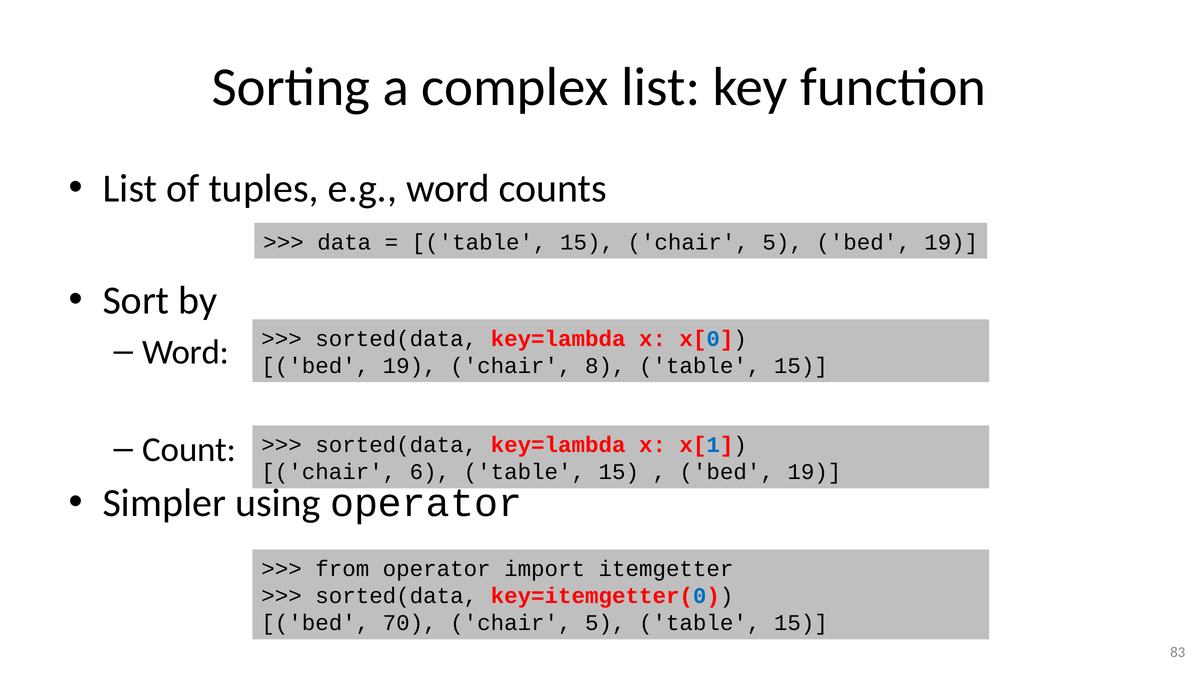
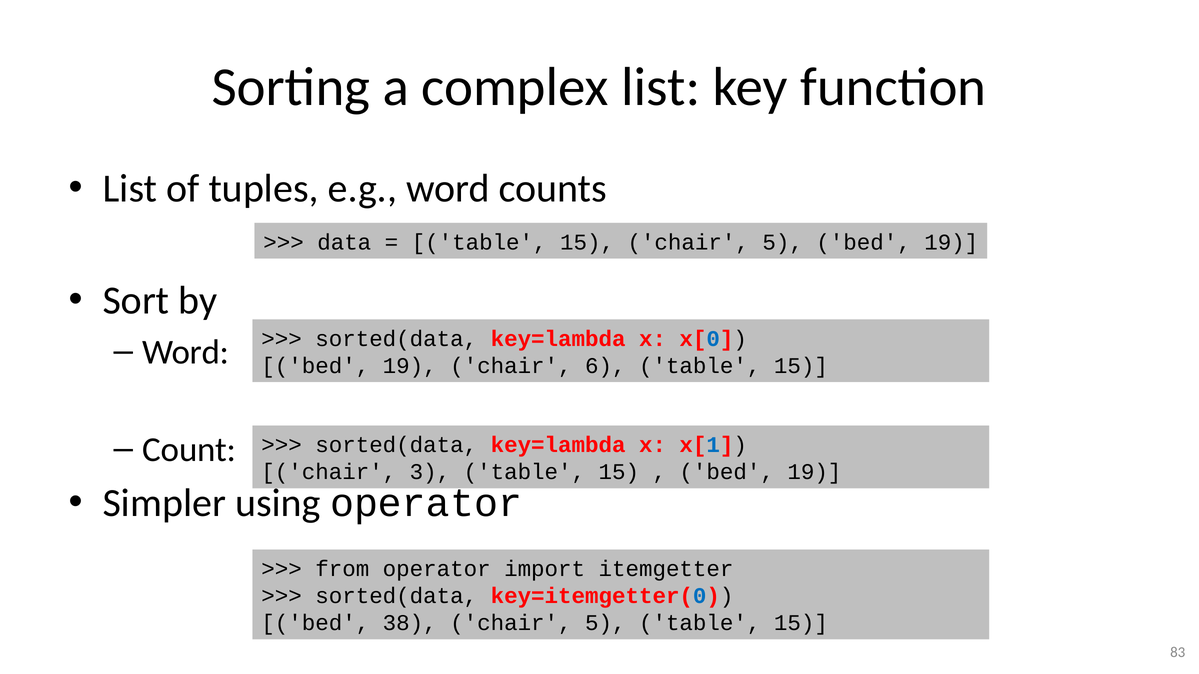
8: 8 -> 6
6: 6 -> 3
70: 70 -> 38
